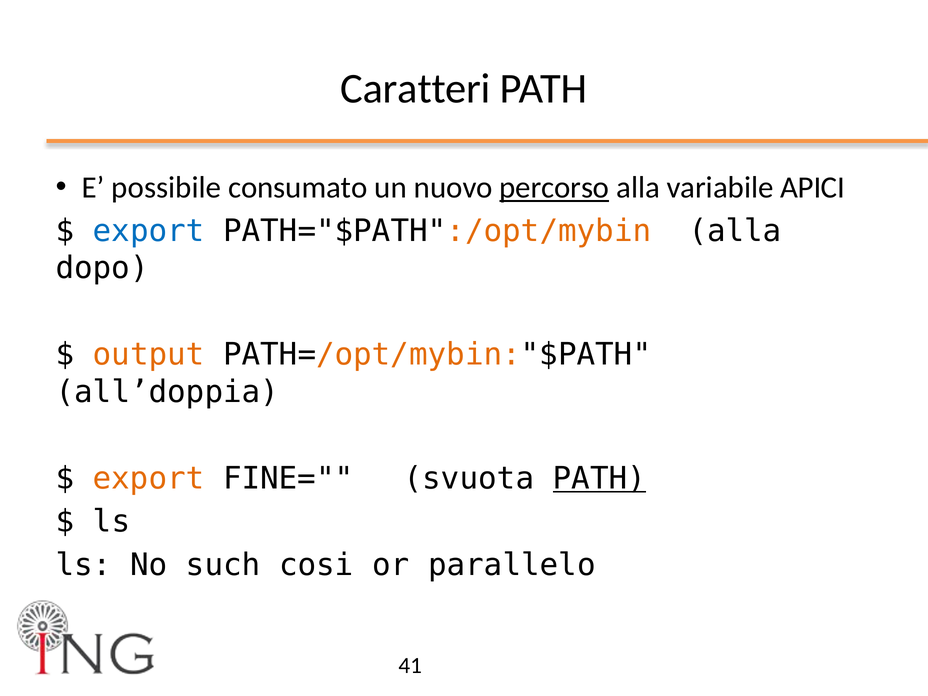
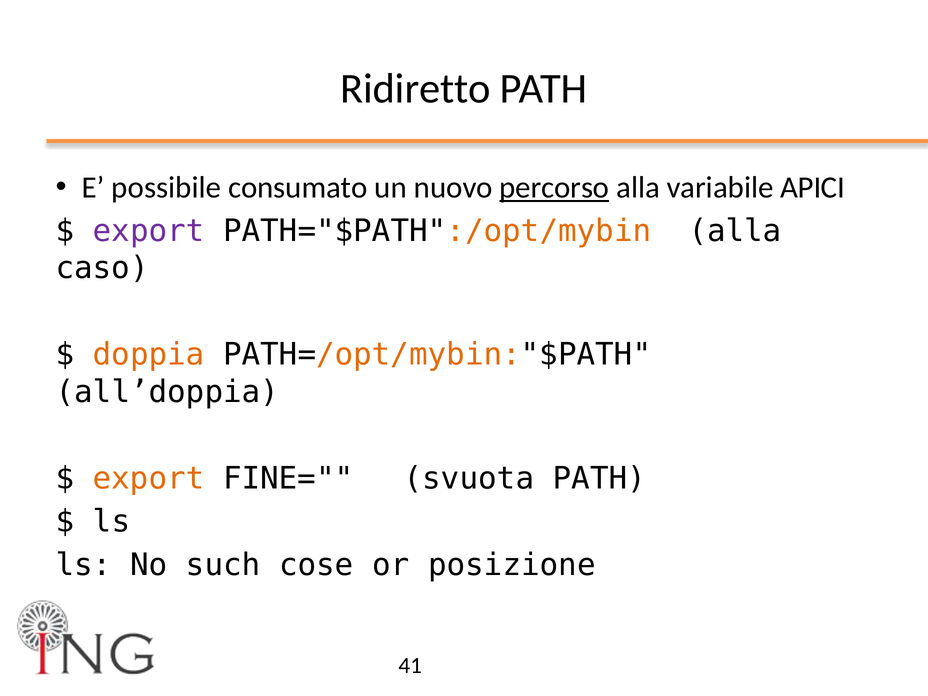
Caratteri: Caratteri -> Ridiretto
export at (149, 231) colour: blue -> purple
dopo: dopo -> caso
output: output -> doppia
PATH at (599, 478) underline: present -> none
cosi: cosi -> cose
parallelo: parallelo -> posizione
